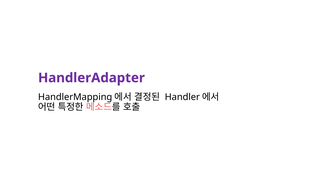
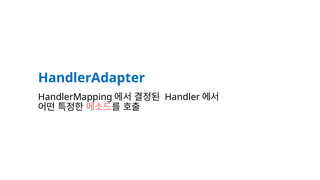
HandlerAdapter colour: purple -> blue
